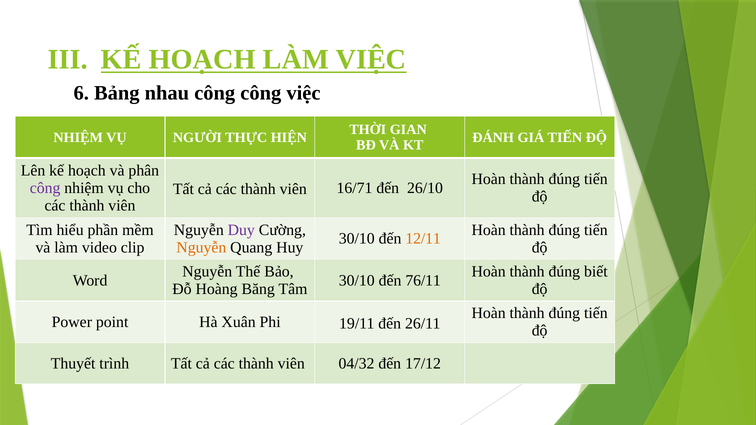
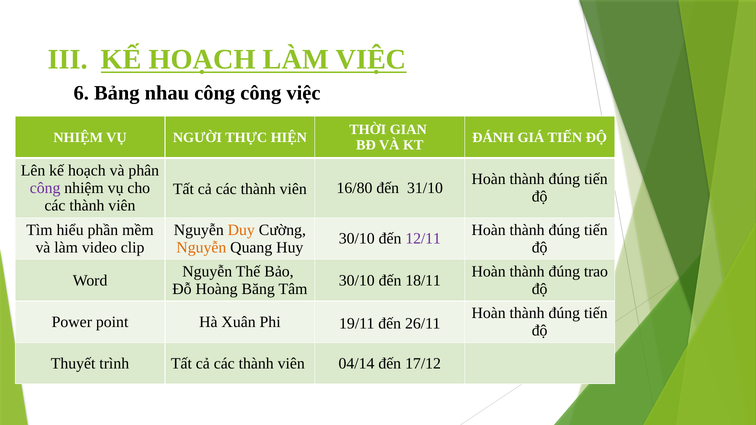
16/71: 16/71 -> 16/80
26/10: 26/10 -> 31/10
Duy colour: purple -> orange
12/11 colour: orange -> purple
biết: biết -> trao
76/11: 76/11 -> 18/11
04/32: 04/32 -> 04/14
